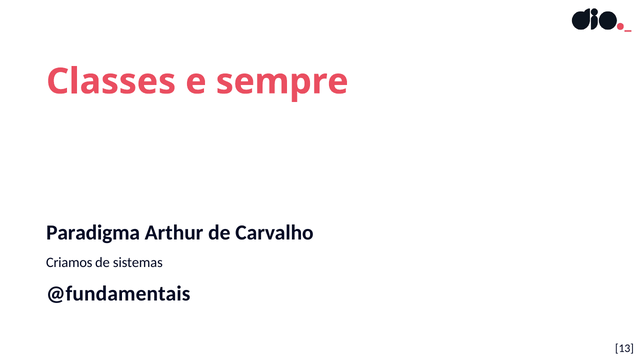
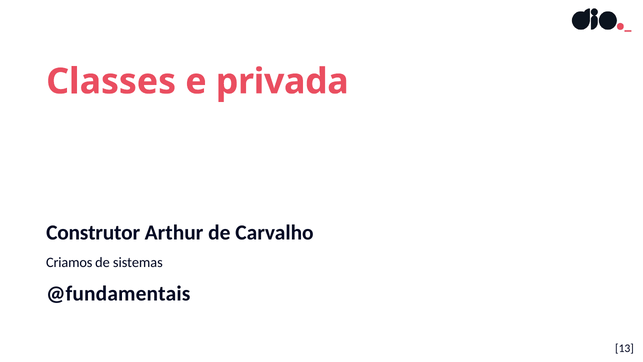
sempre: sempre -> privada
Paradigma: Paradigma -> Construtor
